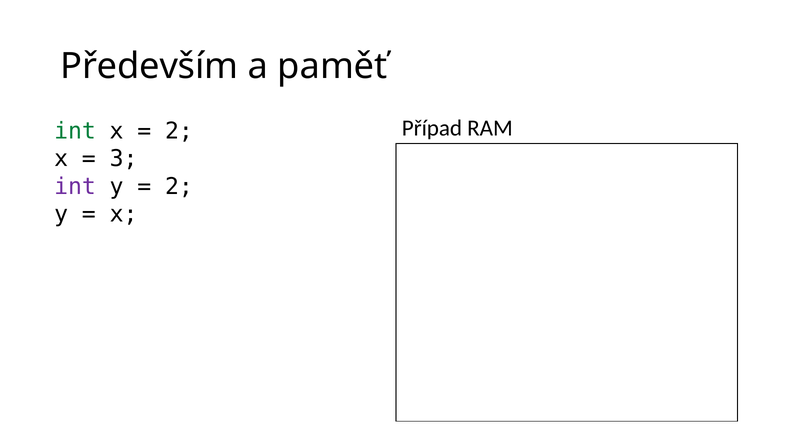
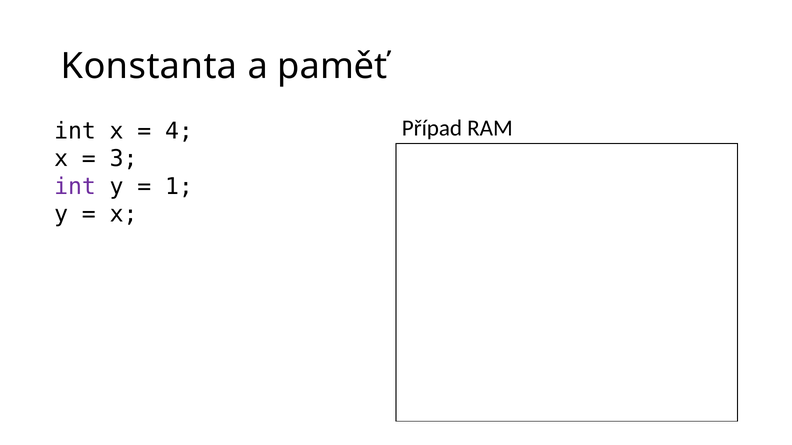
Především: Především -> Konstanta
int at (75, 131) colour: green -> black
2 at (179, 131): 2 -> 4
2 at (179, 187): 2 -> 1
